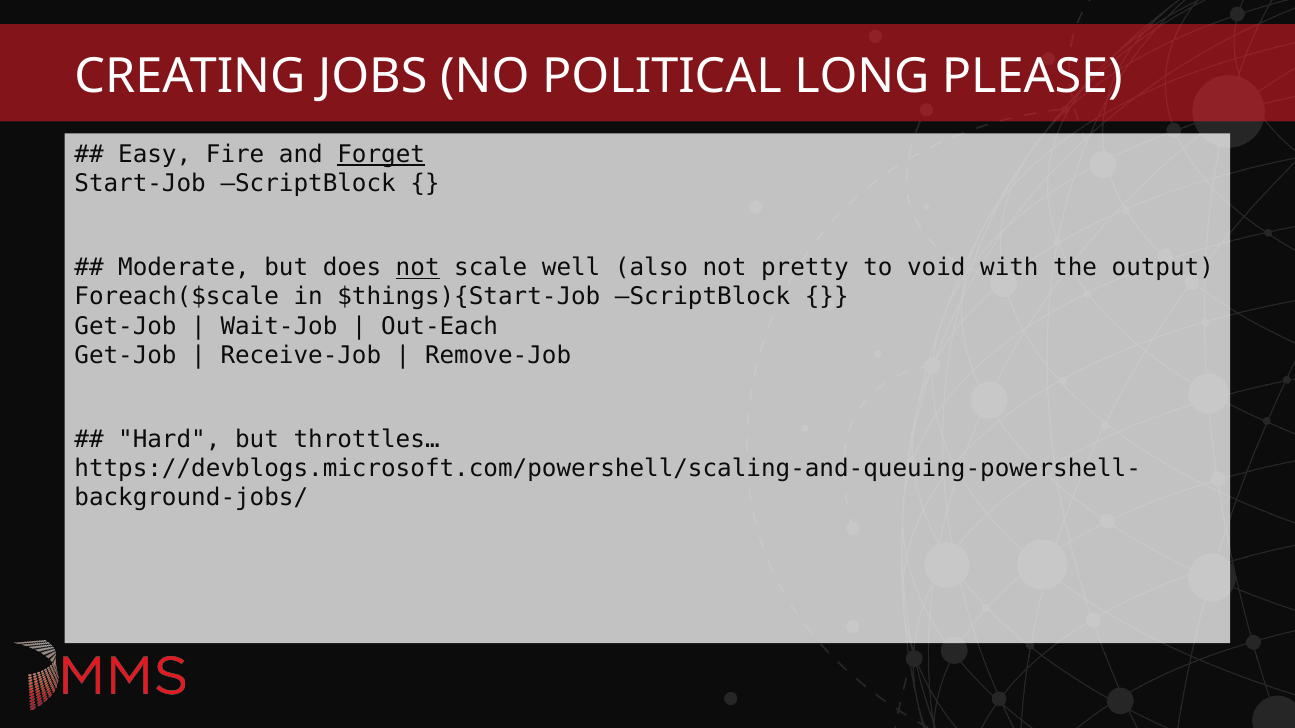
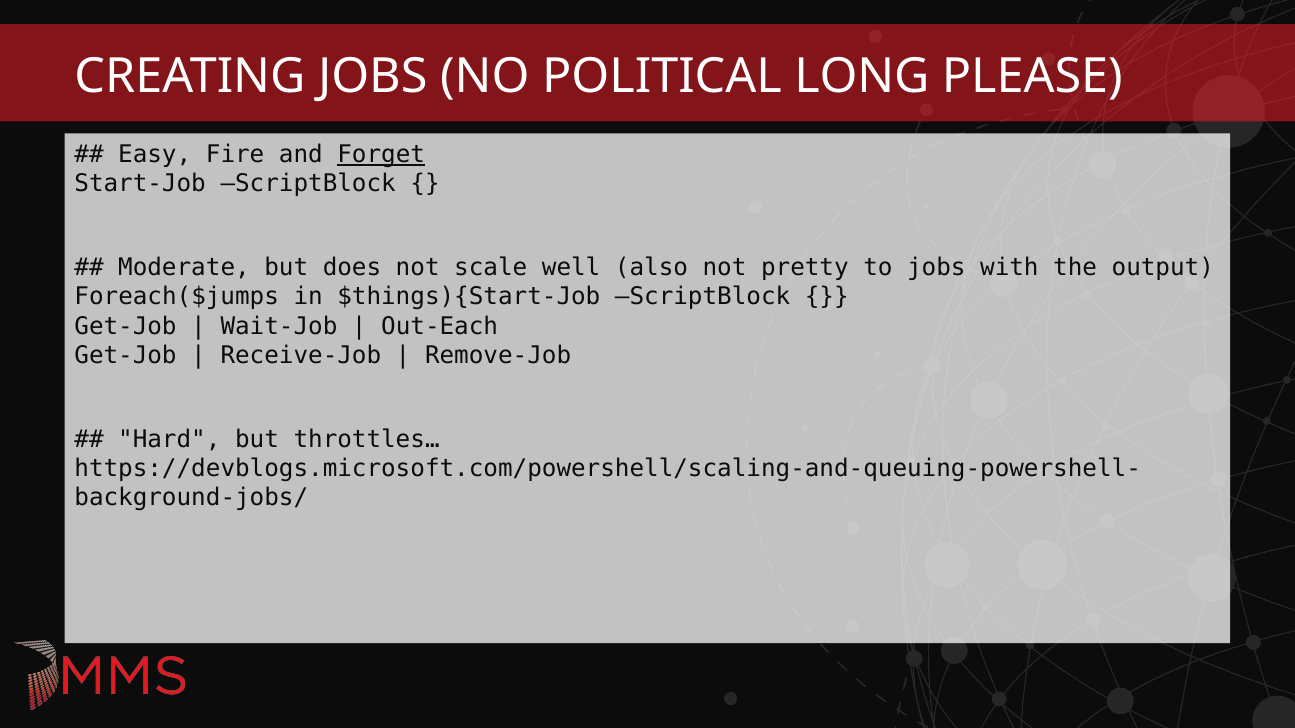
not at (418, 268) underline: present -> none
to void: void -> jobs
Foreach($scale: Foreach($scale -> Foreach($jumps
